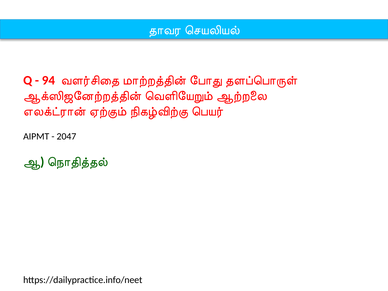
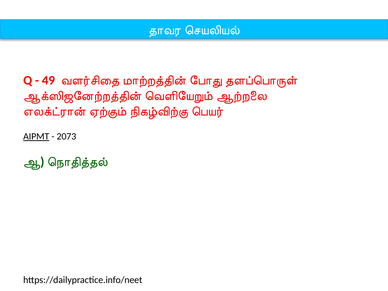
94: 94 -> 49
AIPMT underline: none -> present
2047: 2047 -> 2073
